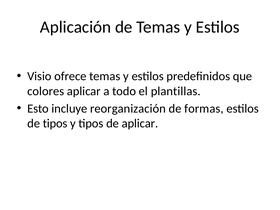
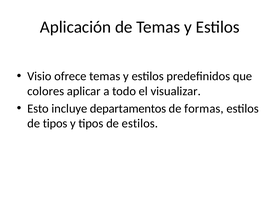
plantillas: plantillas -> visualizar
reorganización: reorganización -> departamentos
de aplicar: aplicar -> estilos
